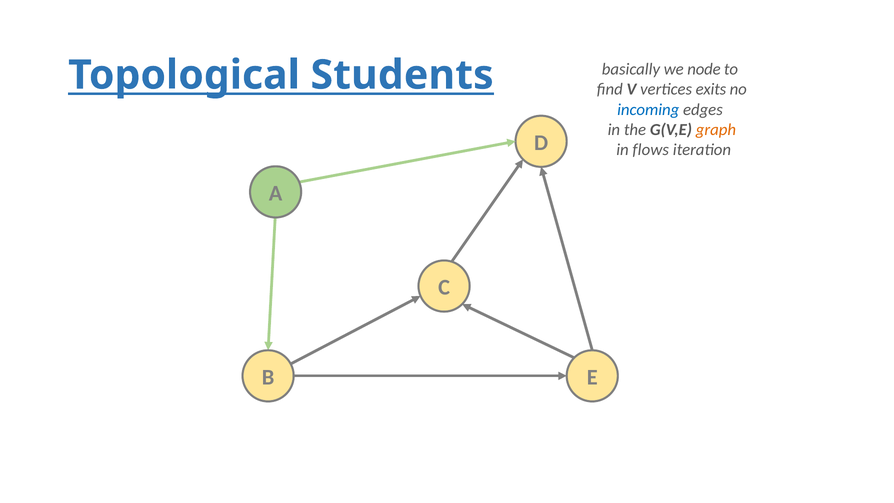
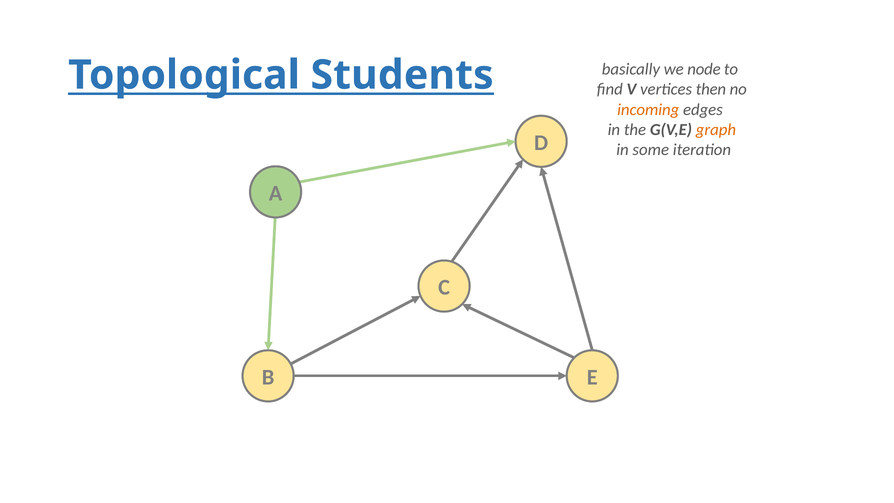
exits: exits -> then
incoming colour: blue -> orange
flows: flows -> some
